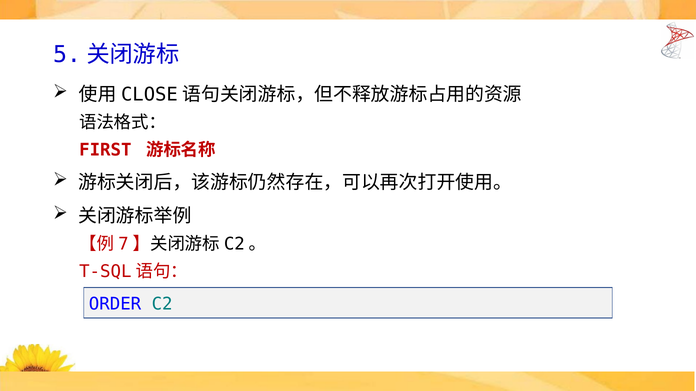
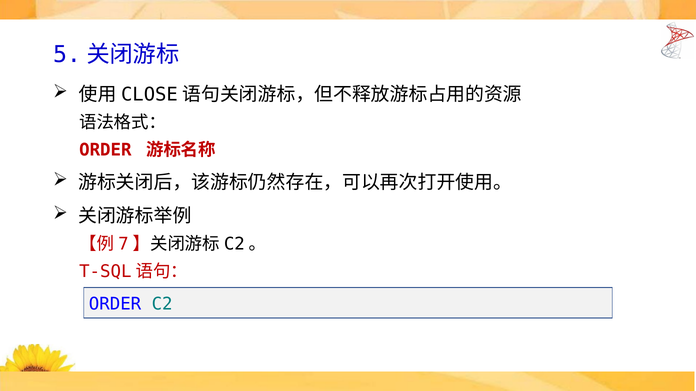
FIRST at (105, 150): FIRST -> ORDER
